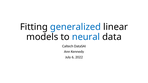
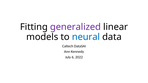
generalized colour: blue -> purple
